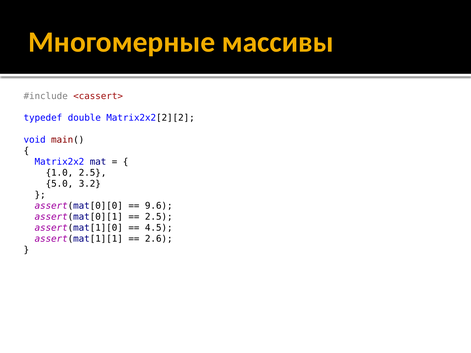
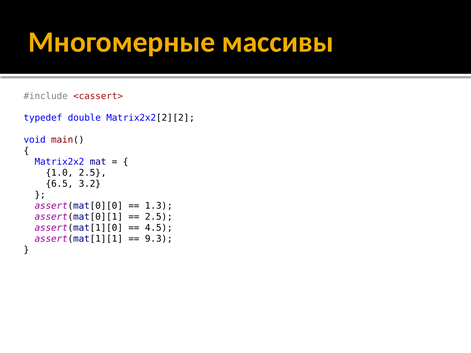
5.0: 5.0 -> 6.5
9.6: 9.6 -> 1.3
2.6: 2.6 -> 9.3
